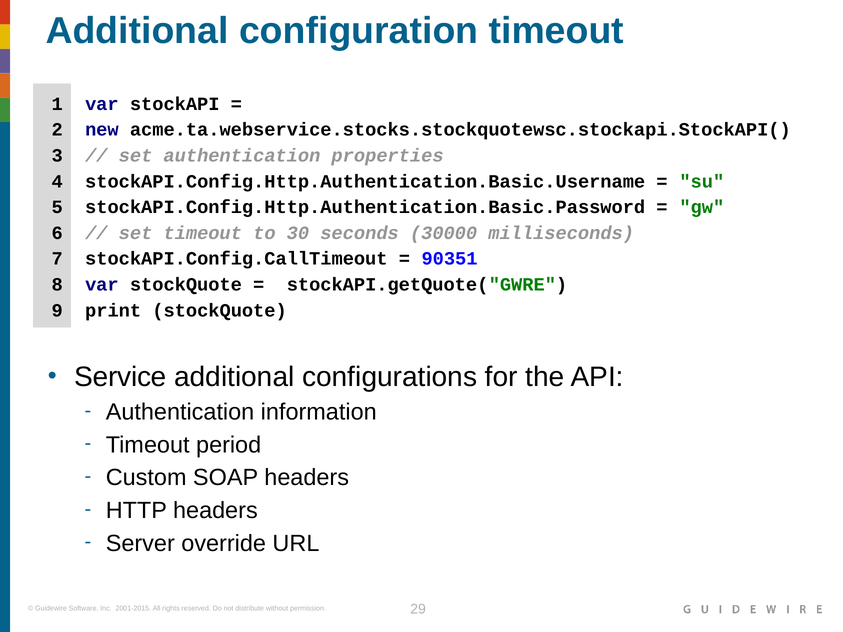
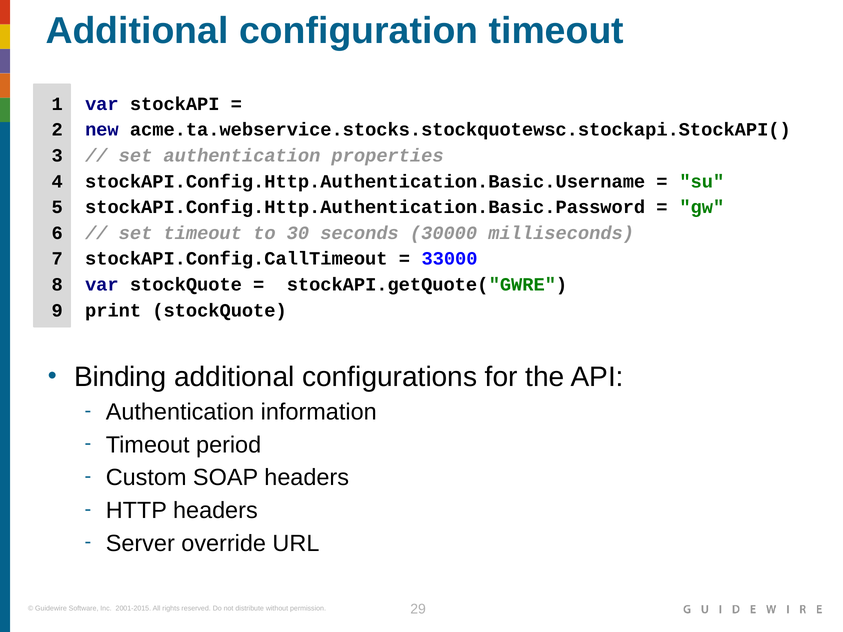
90351: 90351 -> 33000
Service: Service -> Binding
